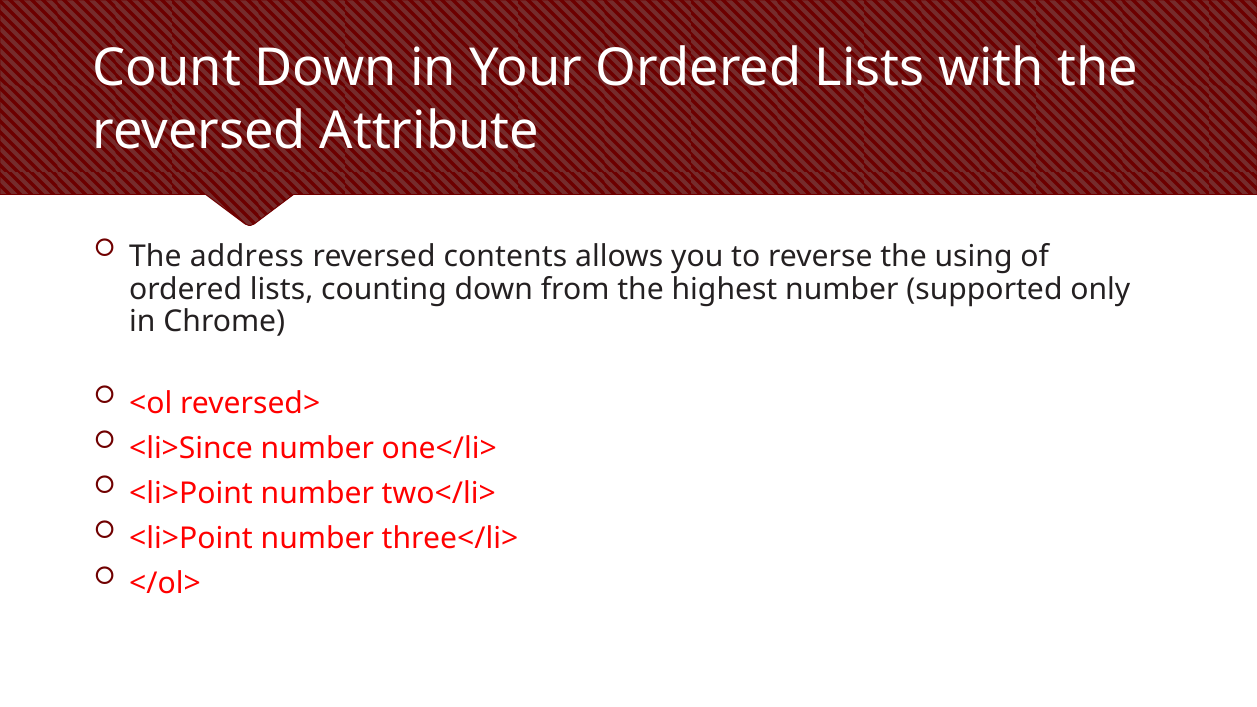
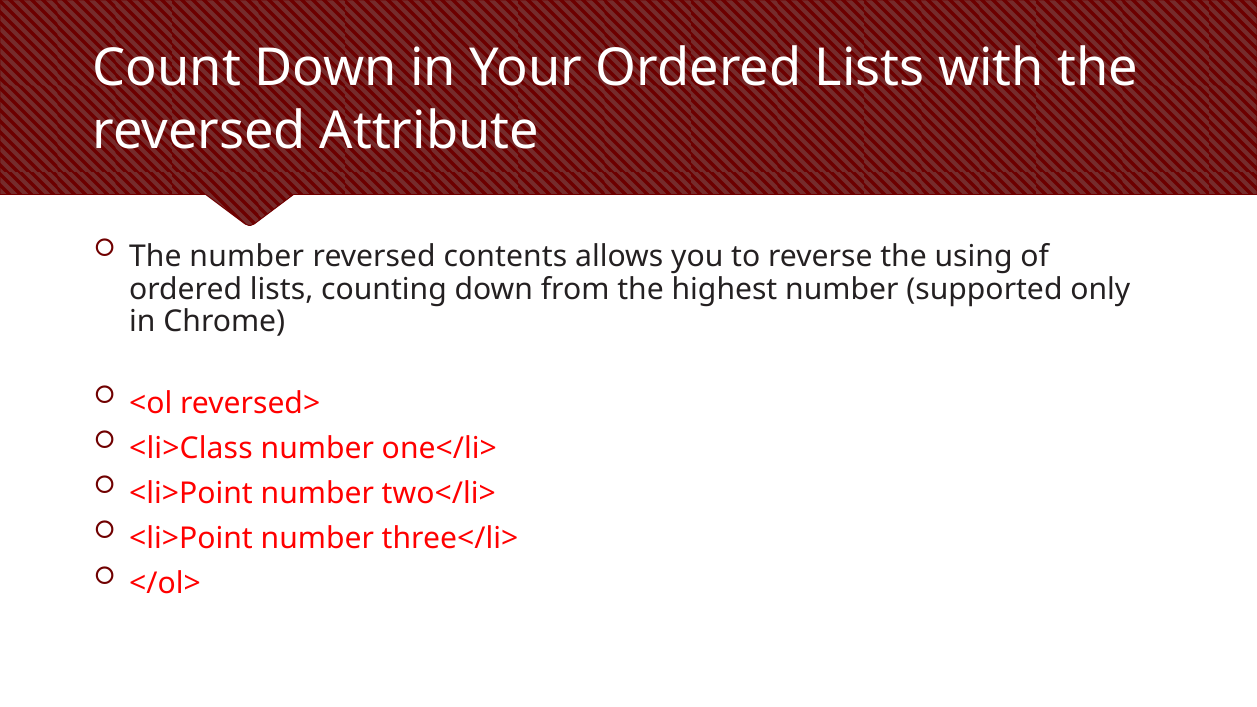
The address: address -> number
<li>Since: <li>Since -> <li>Class
